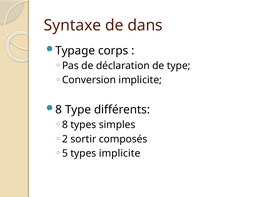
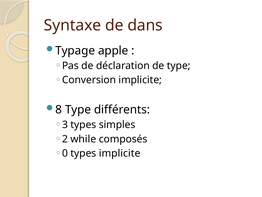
corps: corps -> apple
8 at (65, 124): 8 -> 3
sortir: sortir -> while
5: 5 -> 0
